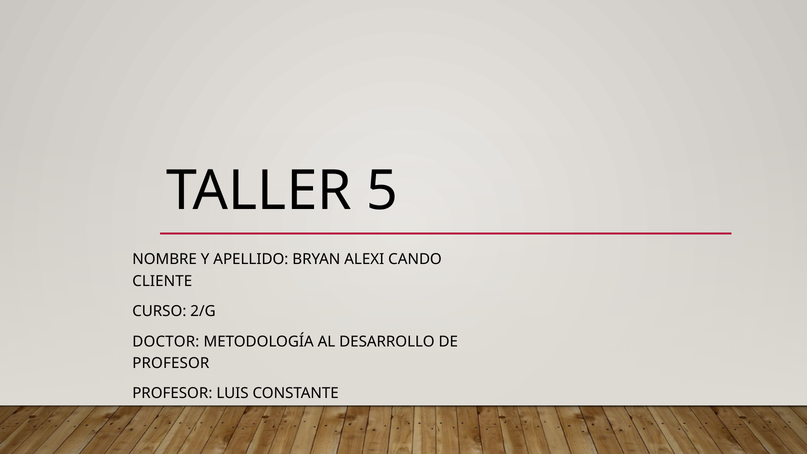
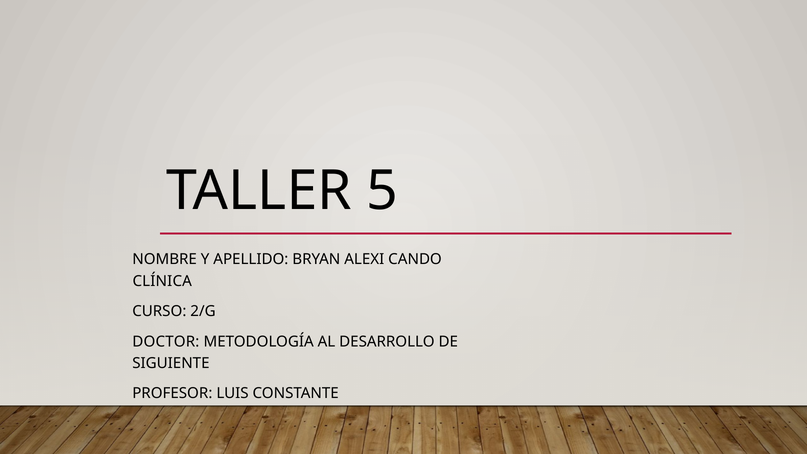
CLIENTE: CLIENTE -> CLÍNICA
PROFESOR at (171, 363): PROFESOR -> SIGUIENTE
